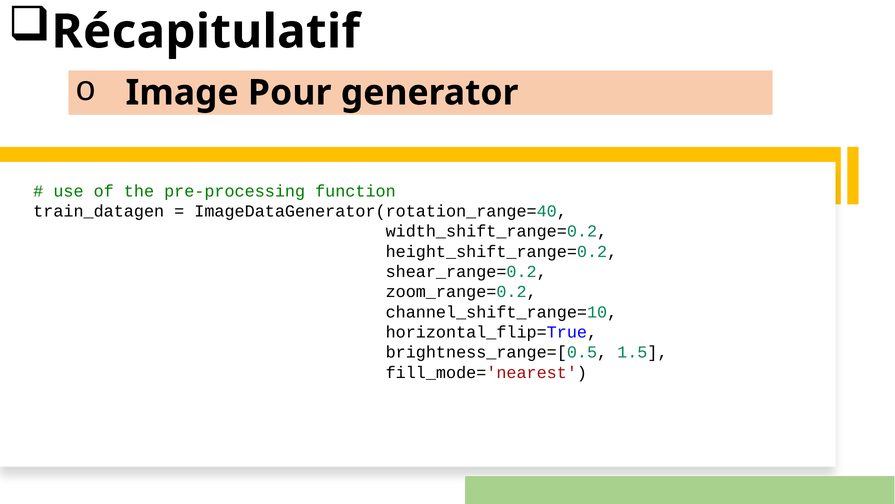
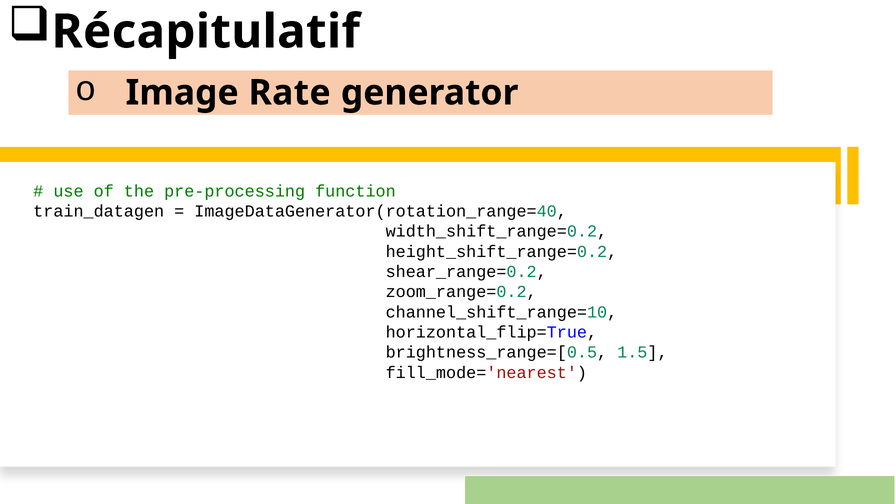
Pour: Pour -> Rate
